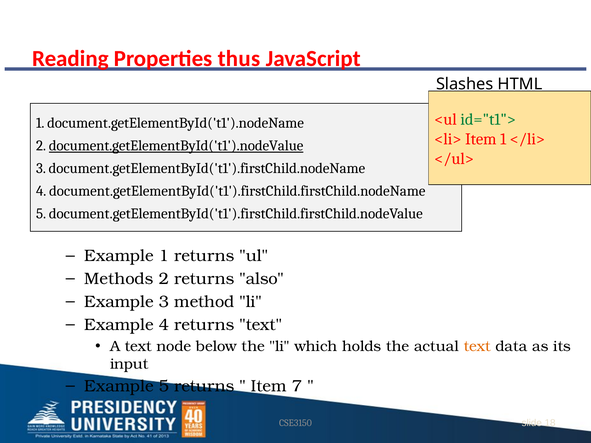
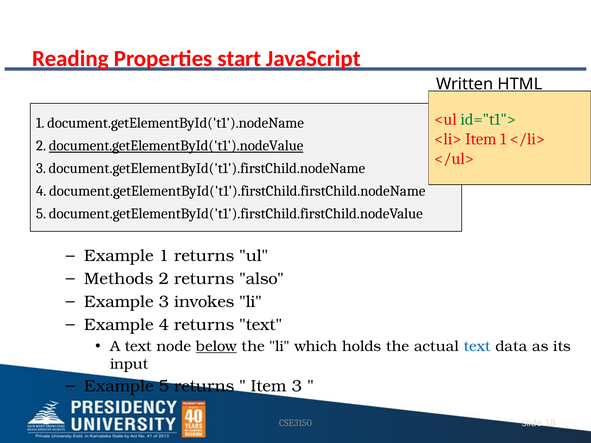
thus: thus -> start
Slashes: Slashes -> Written
method: method -> invokes
below underline: none -> present
text at (477, 347) colour: orange -> blue
Item 7: 7 -> 3
